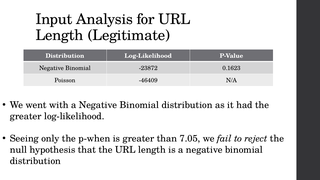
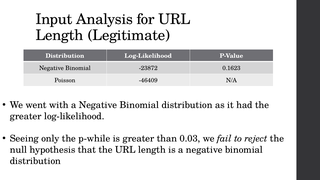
p-when: p-when -> p-while
7.05: 7.05 -> 0.03
